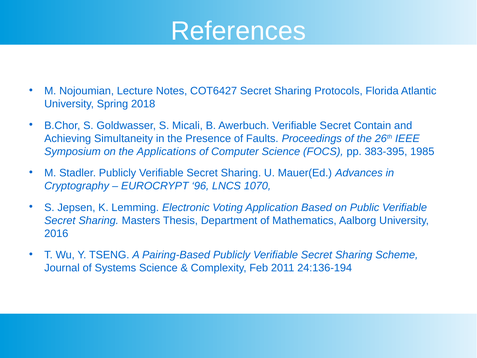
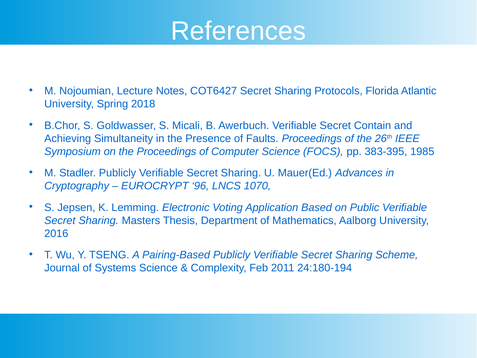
the Applications: Applications -> Proceedings
24:136-194: 24:136-194 -> 24:180-194
